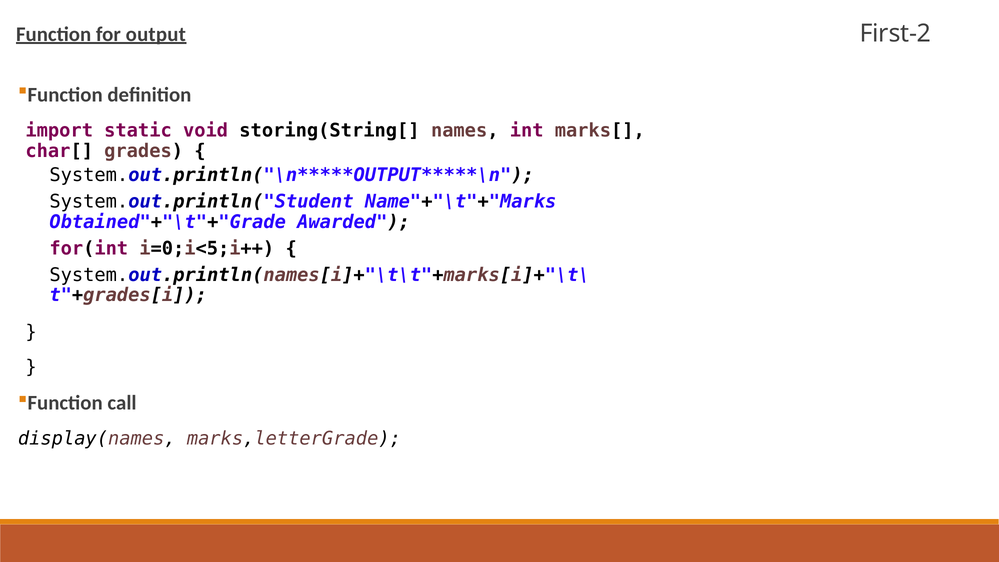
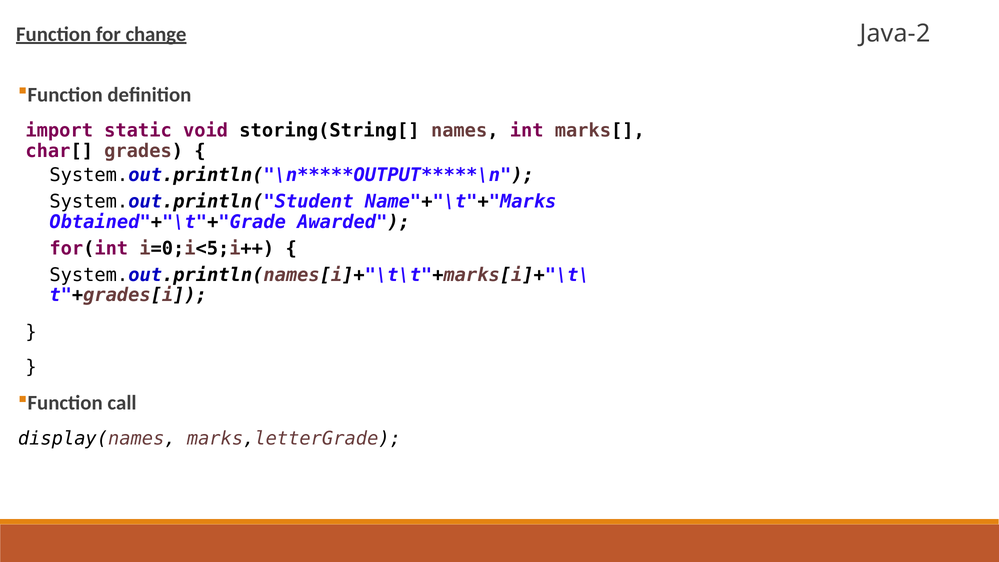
output: output -> change
First-2: First-2 -> Java-2
